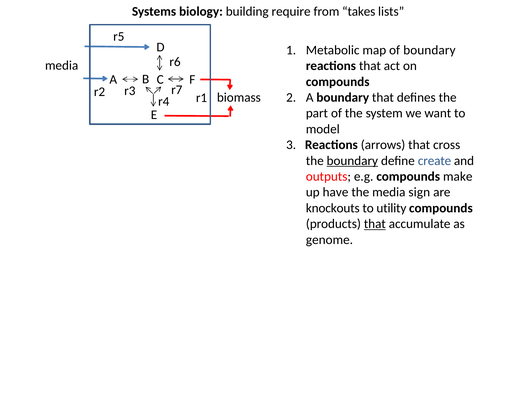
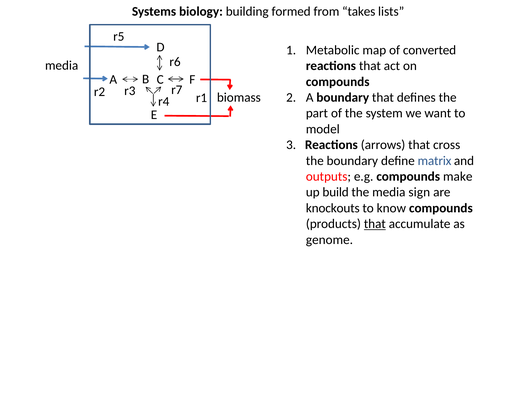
require: require -> formed
of boundary: boundary -> converted
boundary at (352, 161) underline: present -> none
create: create -> matrix
have: have -> build
utility: utility -> know
